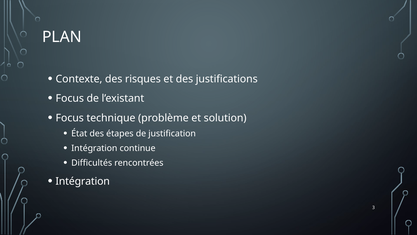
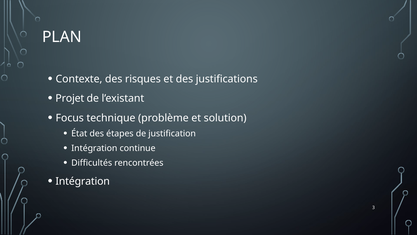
Focus at (70, 98): Focus -> Projet
